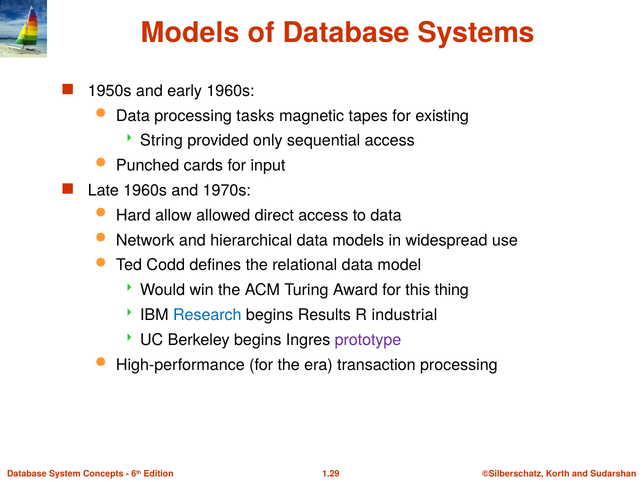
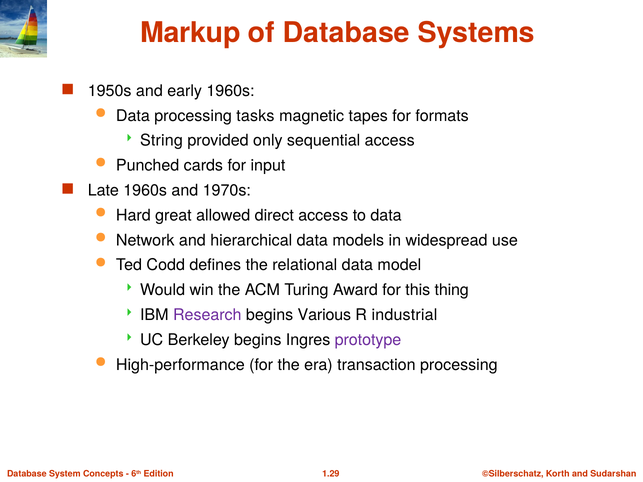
Models at (190, 33): Models -> Markup
existing: existing -> formats
allow: allow -> great
Research colour: blue -> purple
Results: Results -> Various
